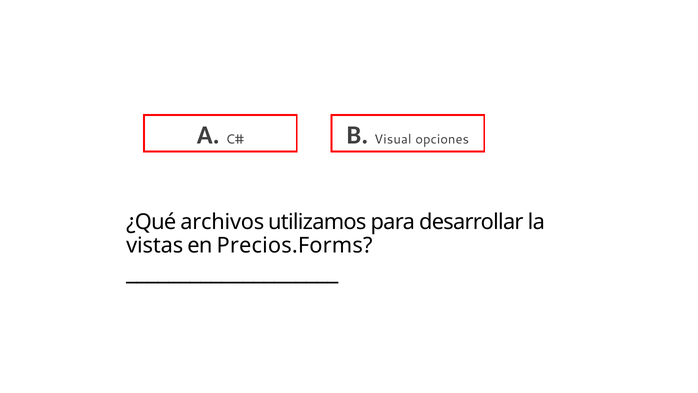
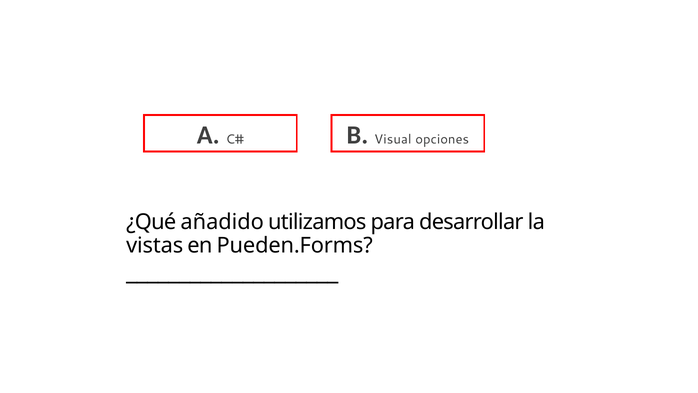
archivos: archivos -> añadido
Precios.Forms: Precios.Forms -> Pueden.Forms
